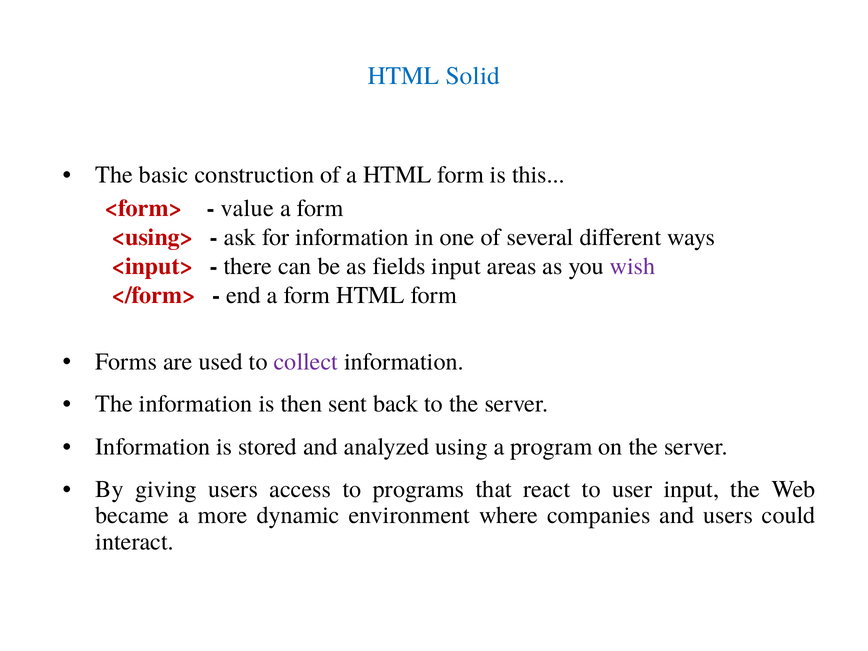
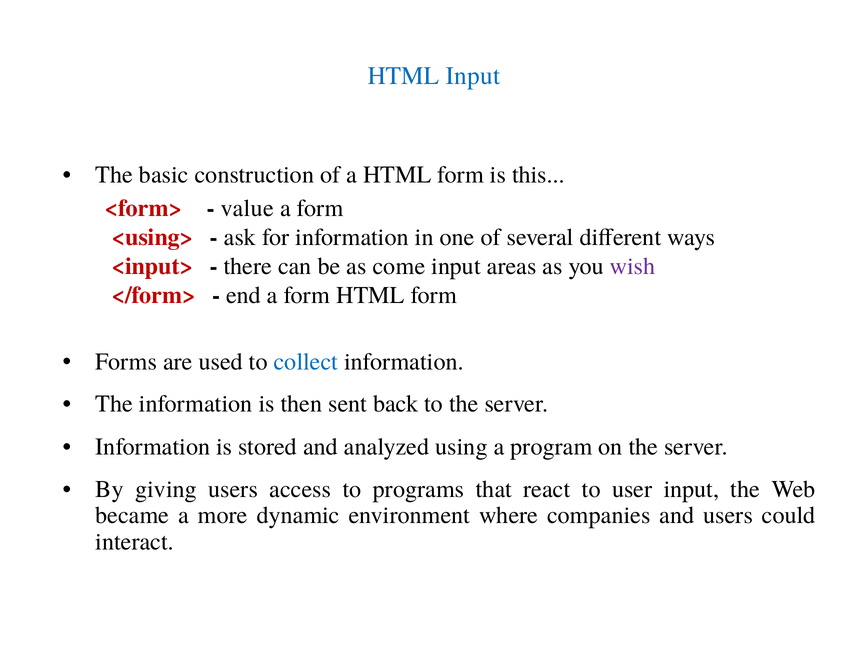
HTML Solid: Solid -> Input
fields: fields -> come
collect colour: purple -> blue
